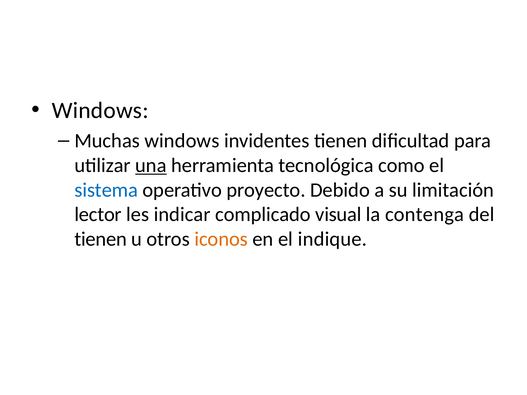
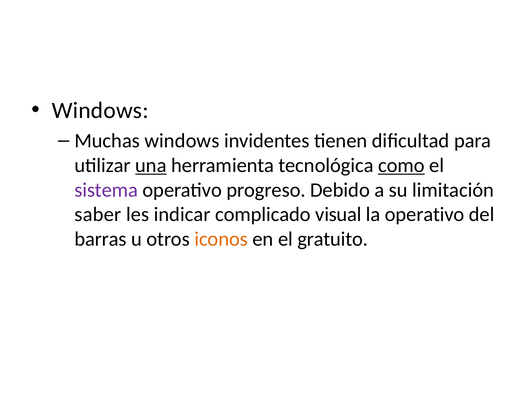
como underline: none -> present
sistema colour: blue -> purple
proyecto: proyecto -> progreso
lector: lector -> saber
la contenga: contenga -> operativo
tienen at (101, 239): tienen -> barras
indique: indique -> gratuito
